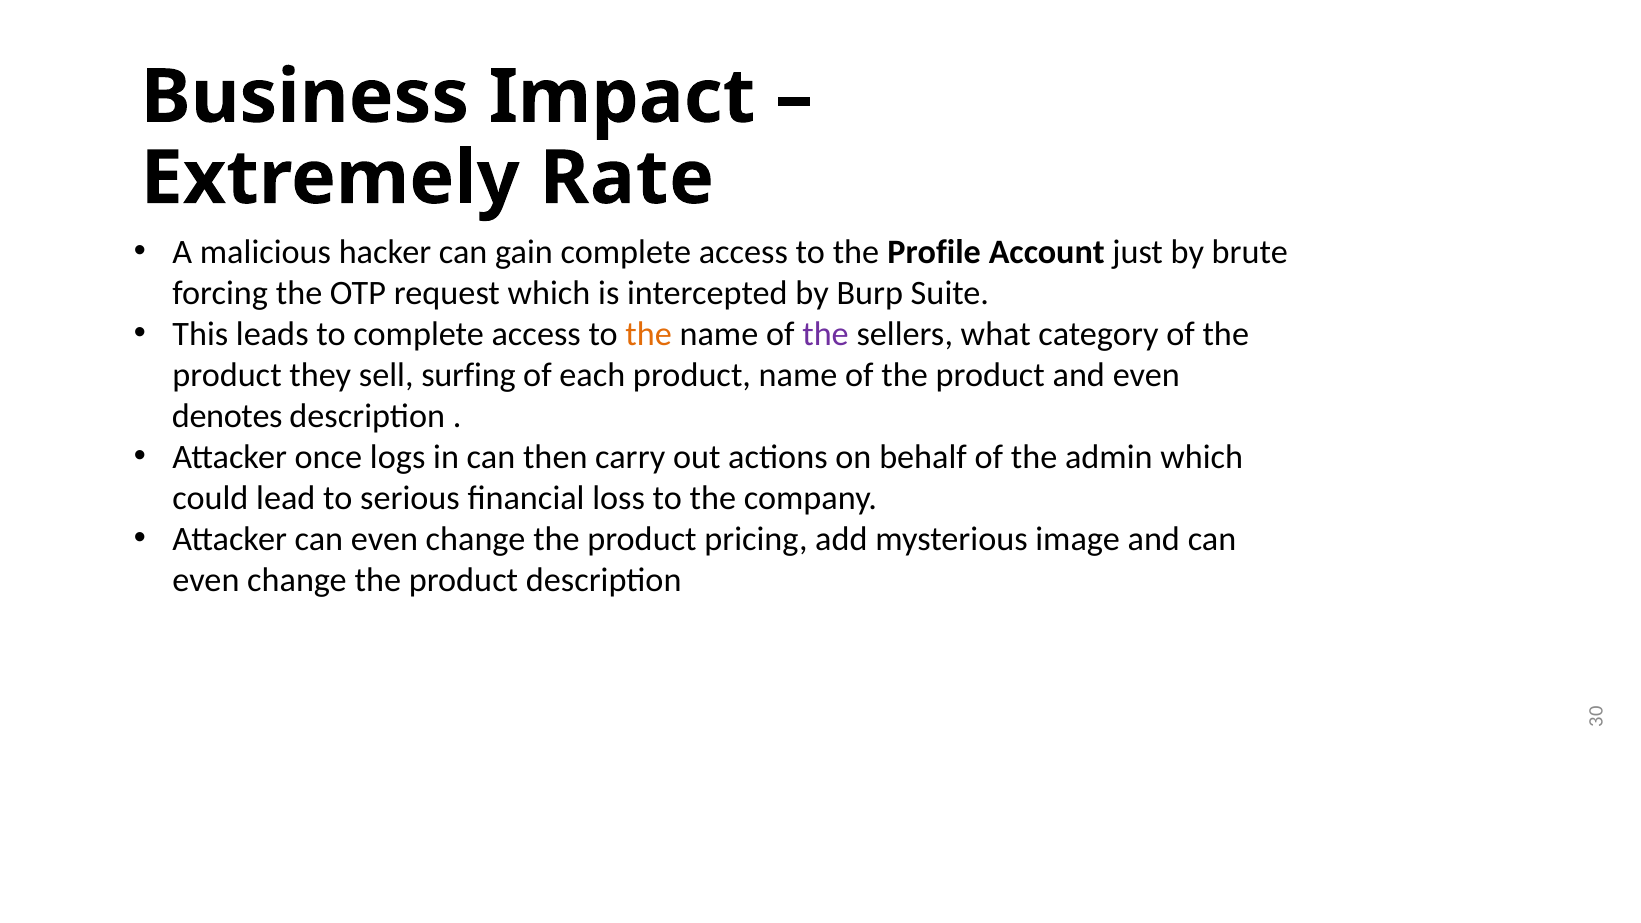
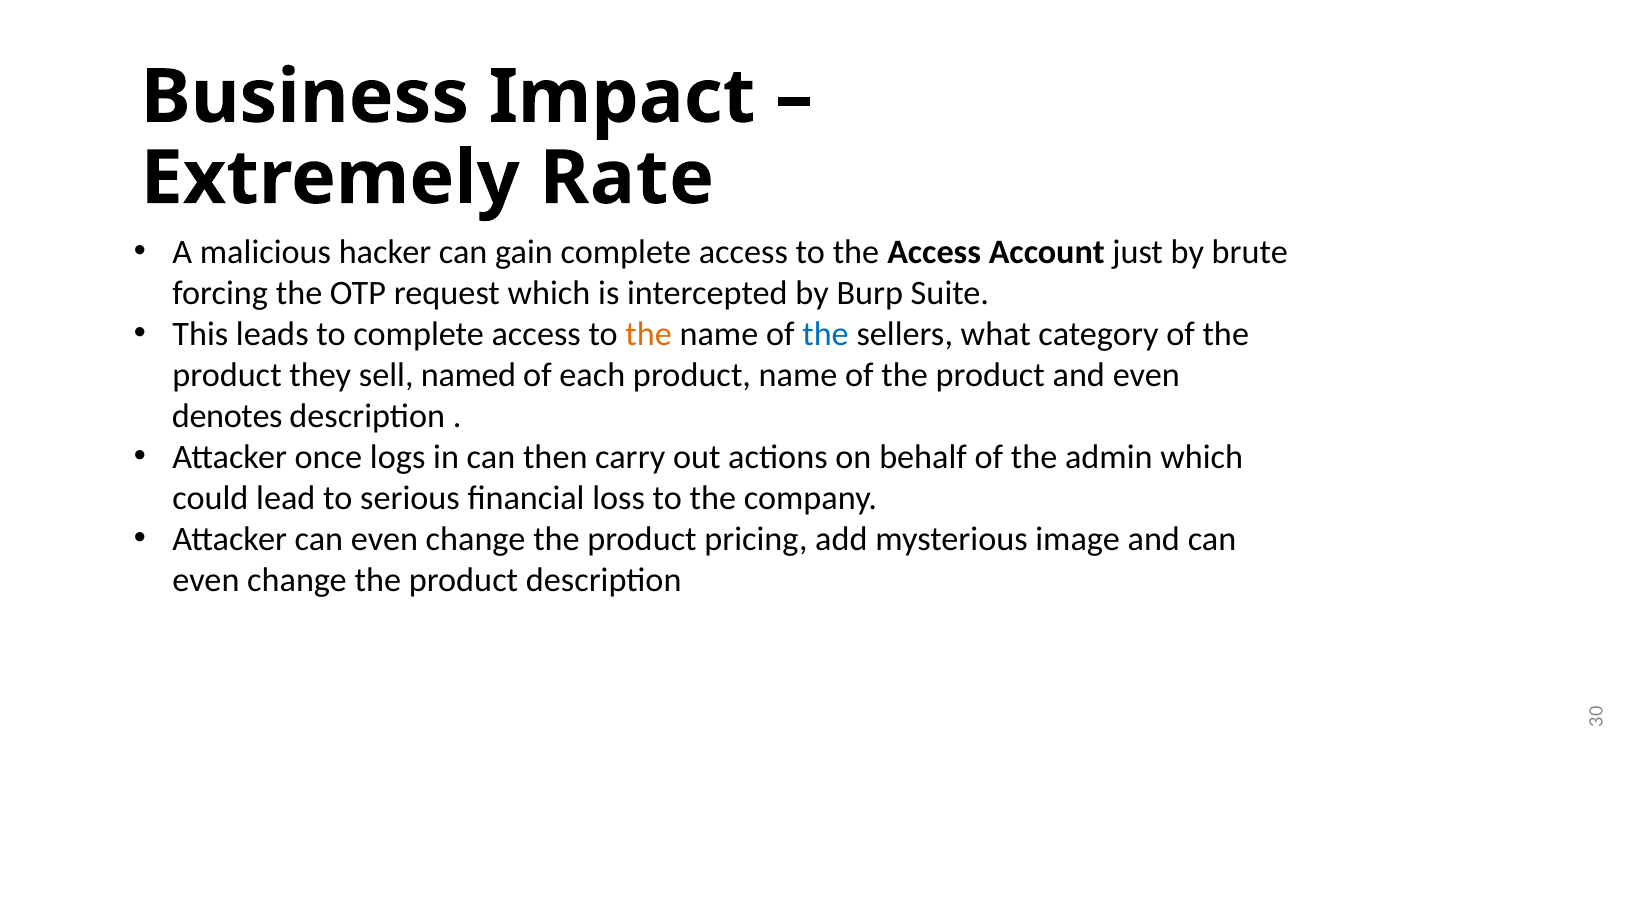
the Profile: Profile -> Access
the at (826, 334) colour: purple -> blue
surfing: surfing -> named
